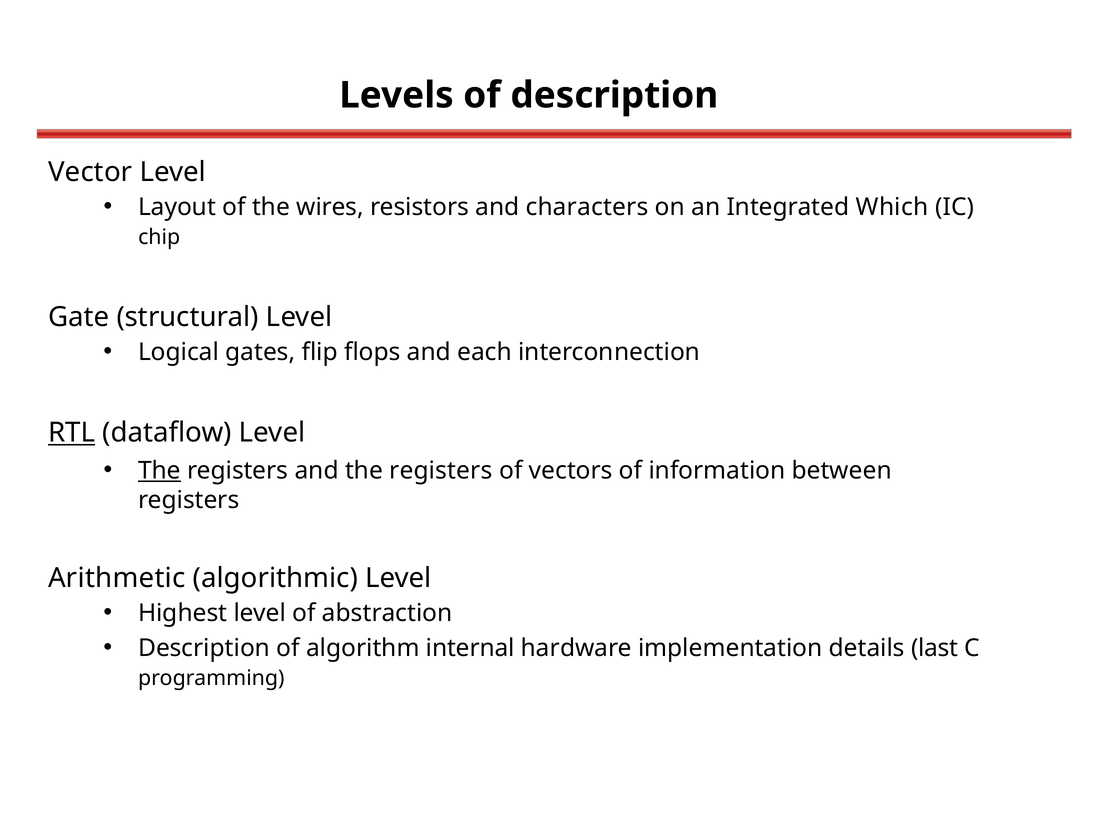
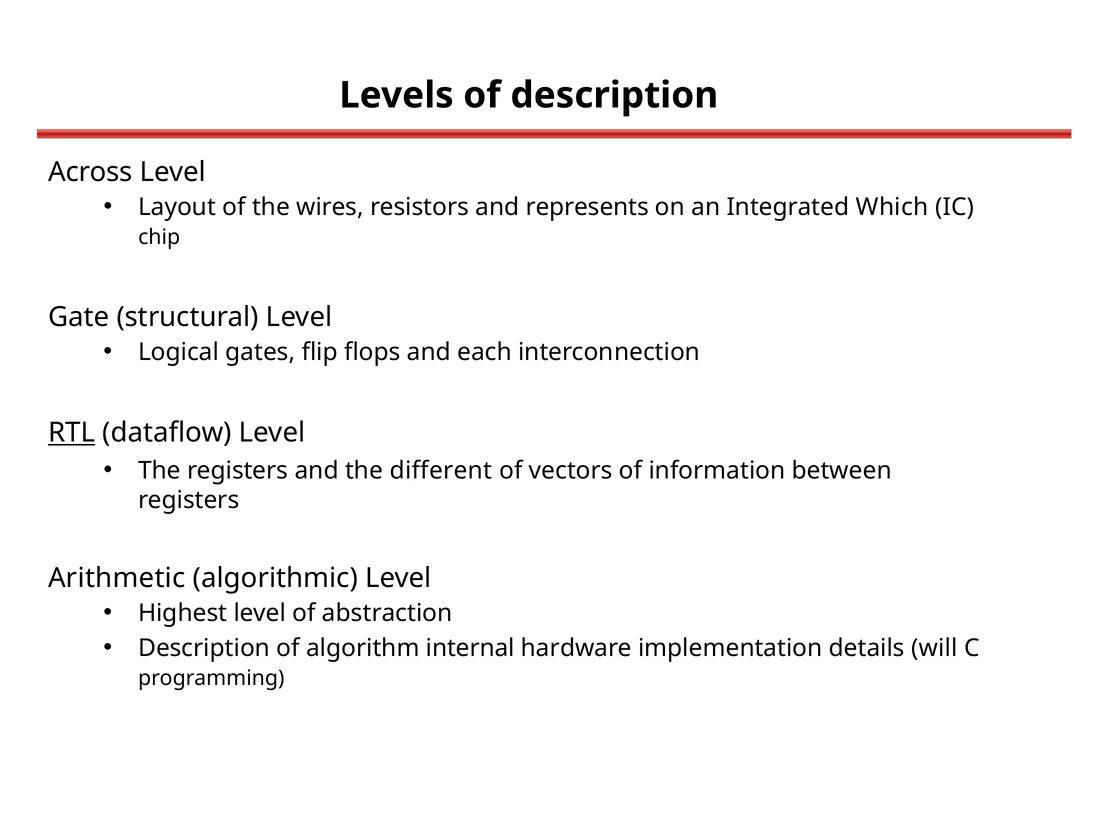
Vector: Vector -> Across
characters: characters -> represents
The at (159, 471) underline: present -> none
and the registers: registers -> different
last: last -> will
